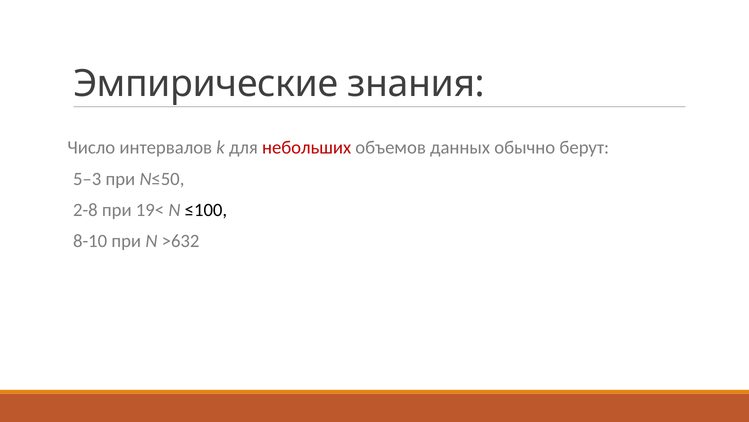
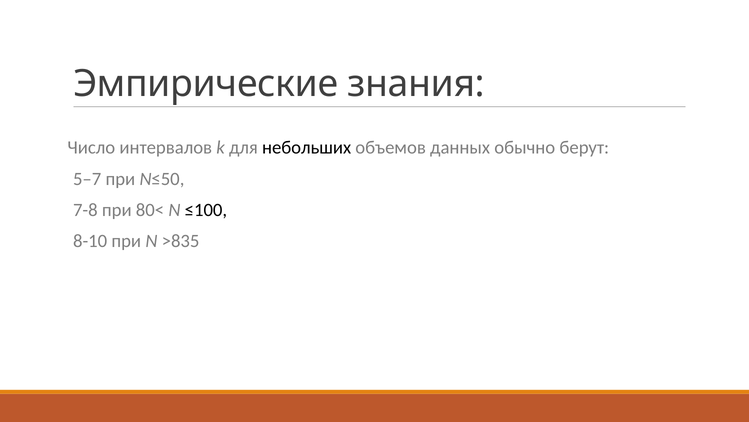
небольших colour: red -> black
5–3: 5–3 -> 5–7
2-8: 2-8 -> 7-8
19<: 19< -> 80<
>632: >632 -> >835
